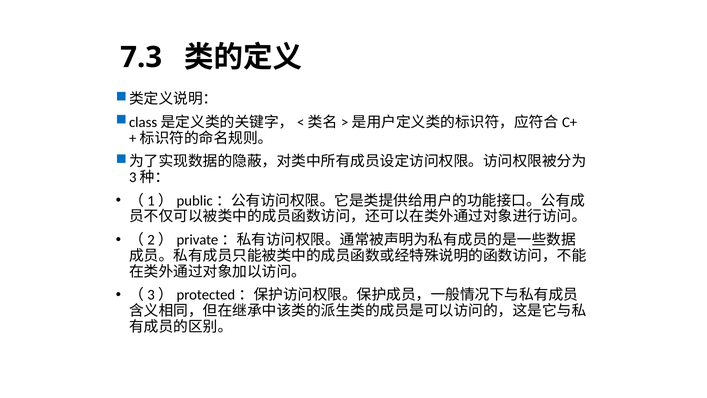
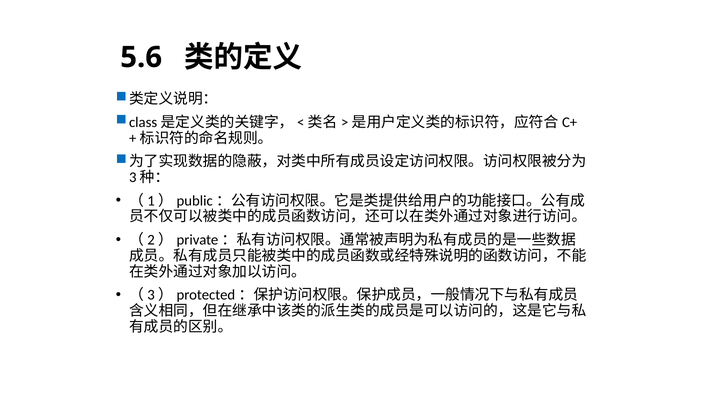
7.3: 7.3 -> 5.6
